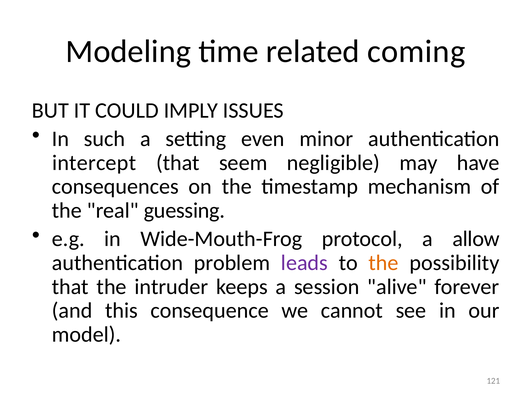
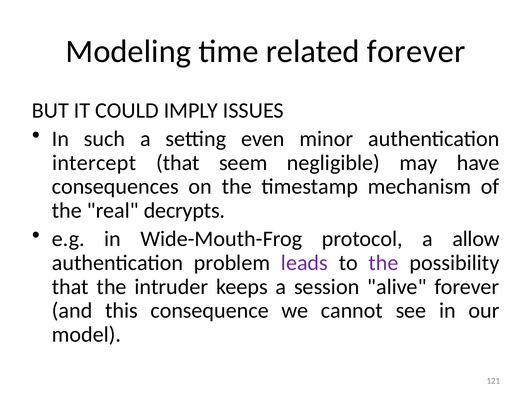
related coming: coming -> forever
guessing: guessing -> decrypts
the at (384, 263) colour: orange -> purple
